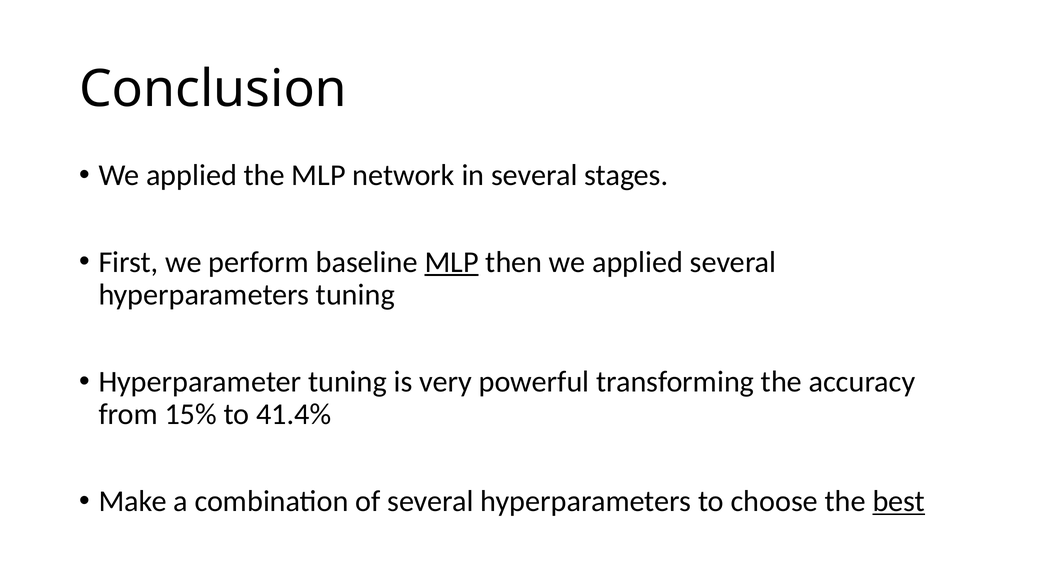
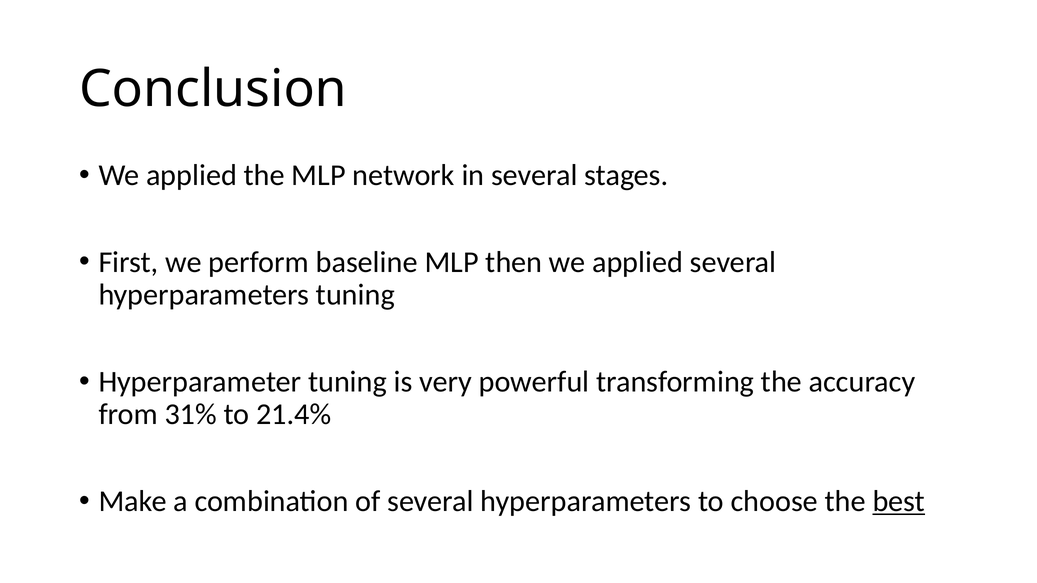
MLP at (452, 262) underline: present -> none
15%: 15% -> 31%
41.4%: 41.4% -> 21.4%
